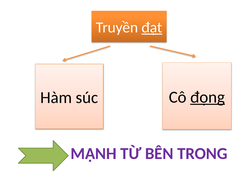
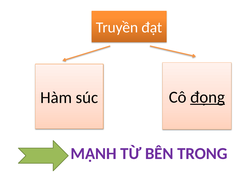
đạt underline: present -> none
